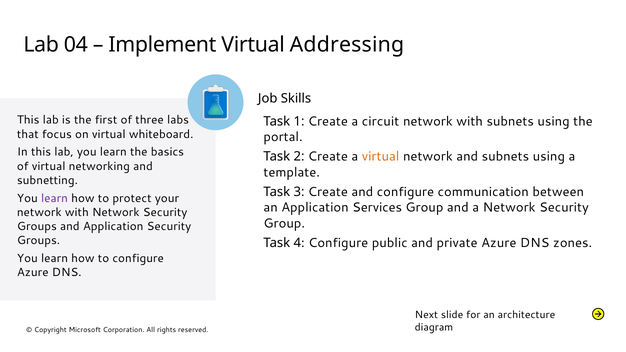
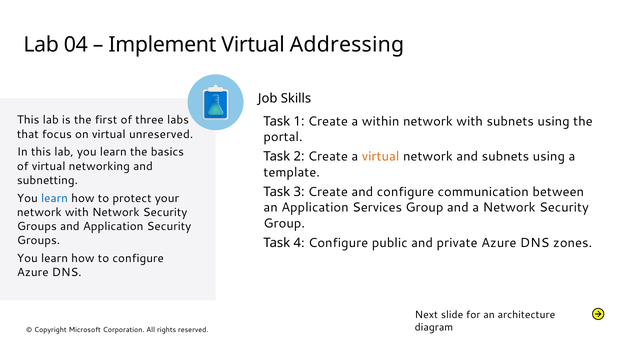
circuit: circuit -> within
whiteboard: whiteboard -> unreserved
learn at (54, 198) colour: purple -> blue
